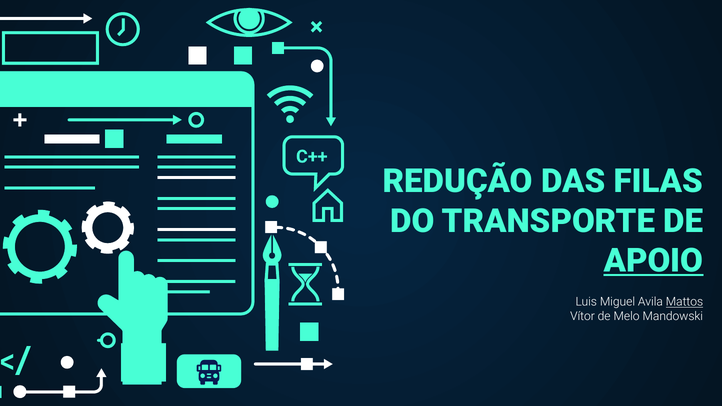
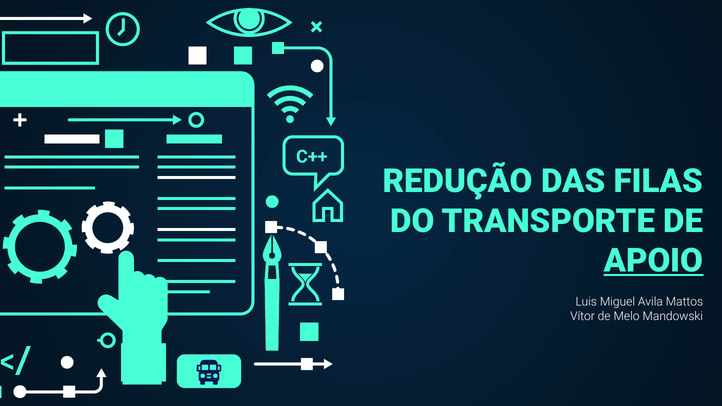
Mattos underline: present -> none
